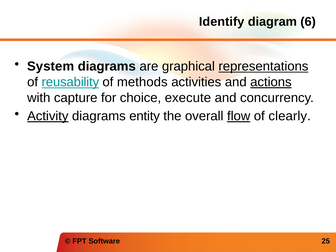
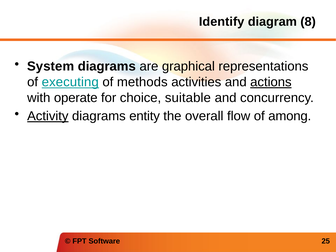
6: 6 -> 8
representations underline: present -> none
reusability: reusability -> executing
capture: capture -> operate
execute: execute -> suitable
flow underline: present -> none
clearly: clearly -> among
